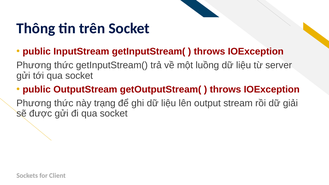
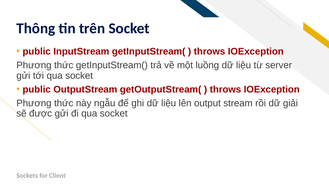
trạng: trạng -> ngẫu
